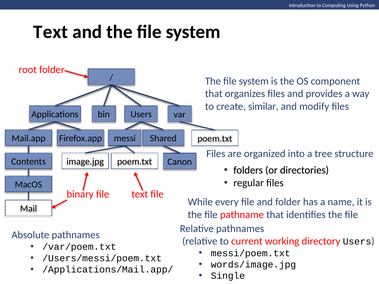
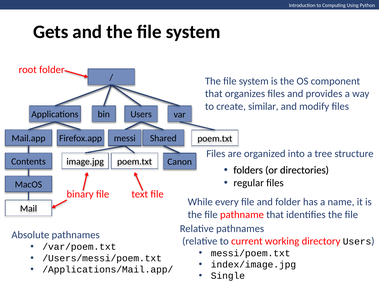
Text at (51, 32): Text -> Gets
words/image.jpg: words/image.jpg -> index/image.jpg
